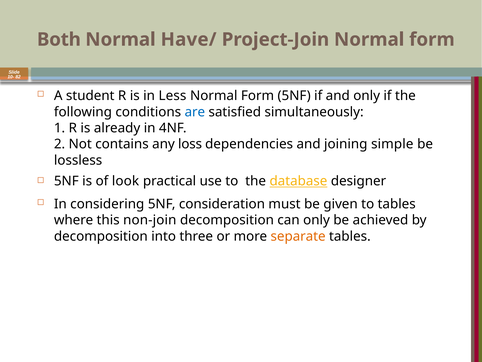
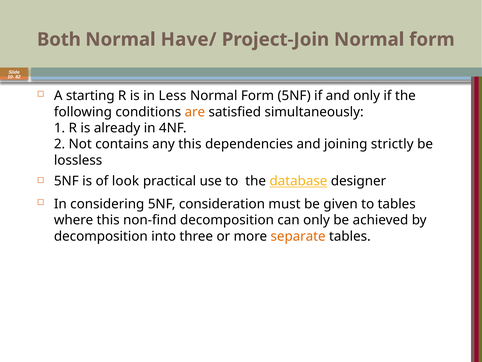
student: student -> starting
are colour: blue -> orange
any loss: loss -> this
simple: simple -> strictly
non-join: non-join -> non-find
